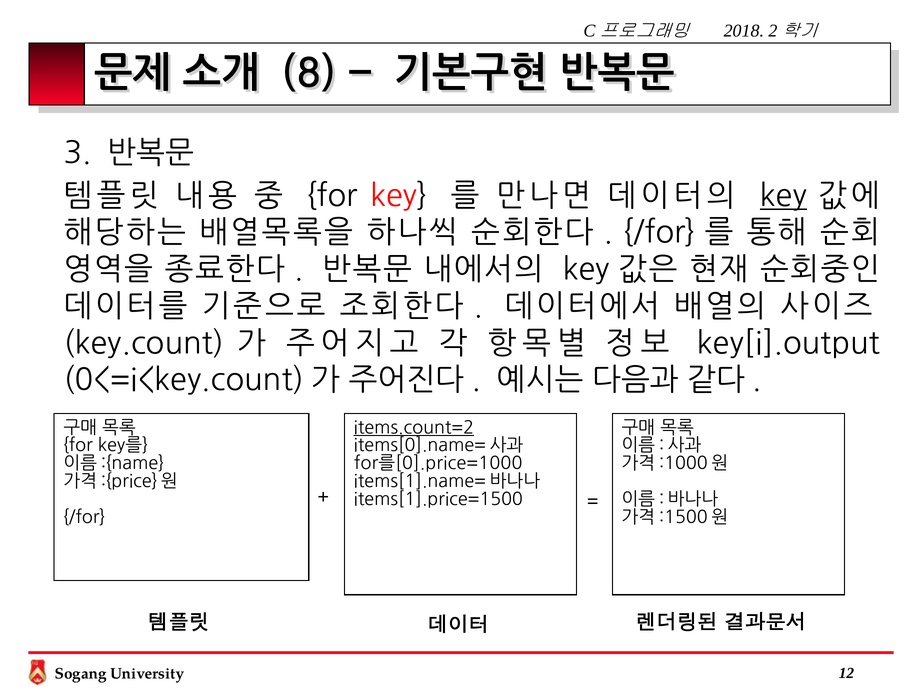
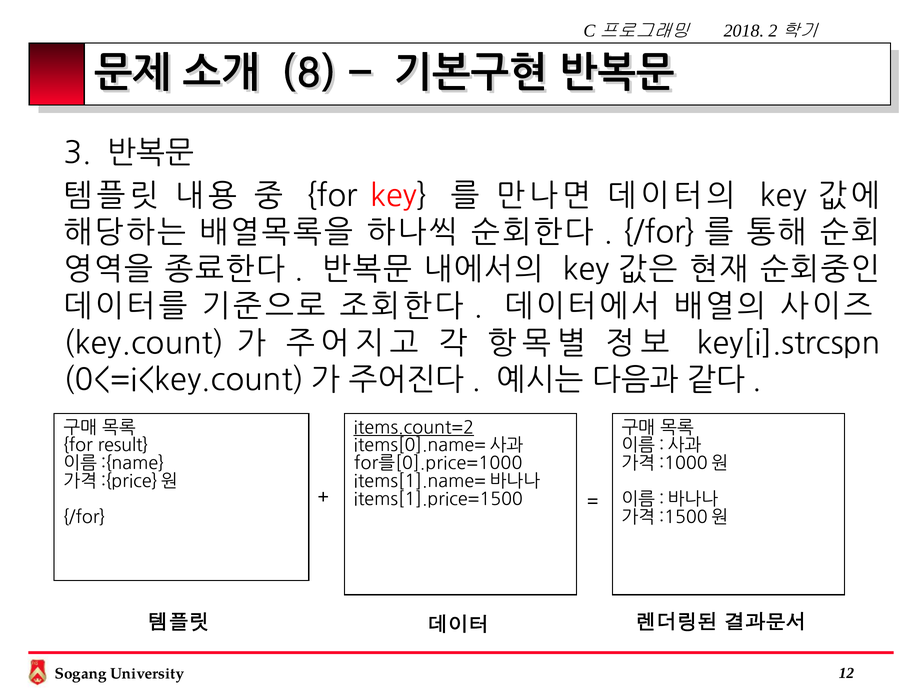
key at (783, 196) underline: present -> none
key[i].output: key[i].output -> key[i].strcspn
key를: key를 -> result
